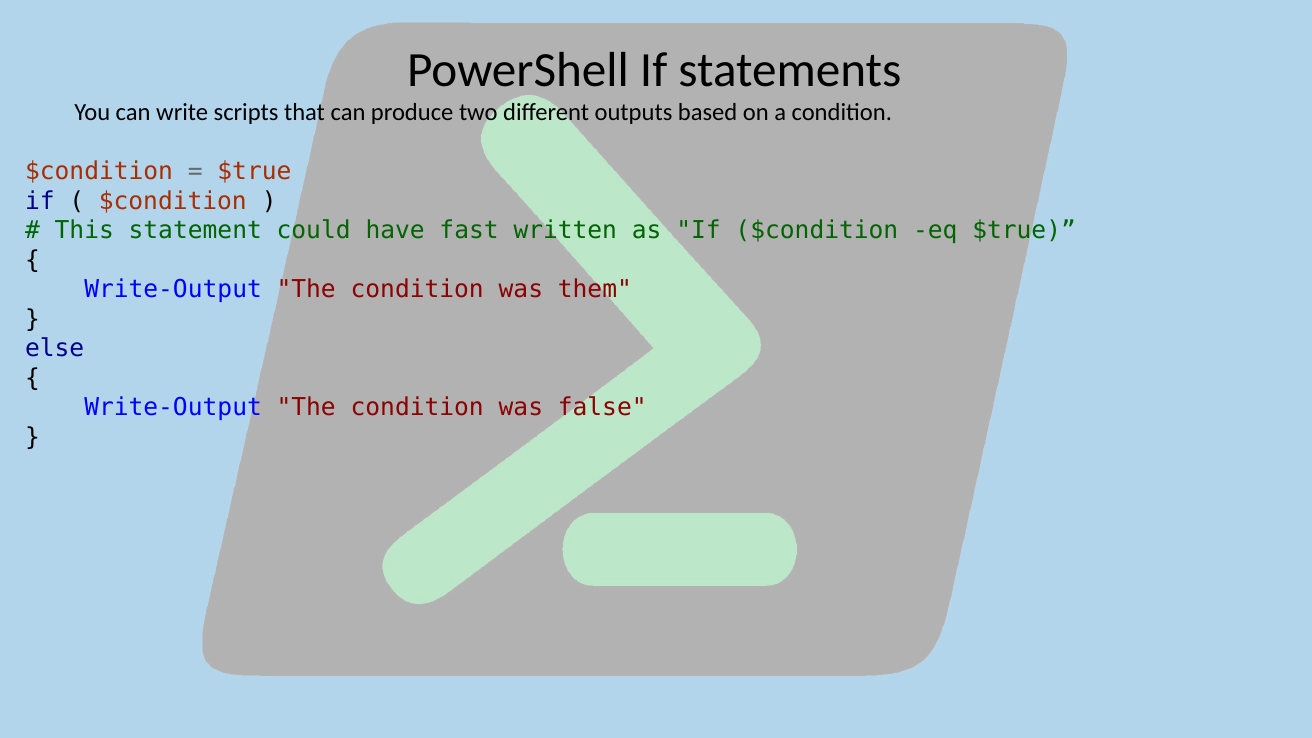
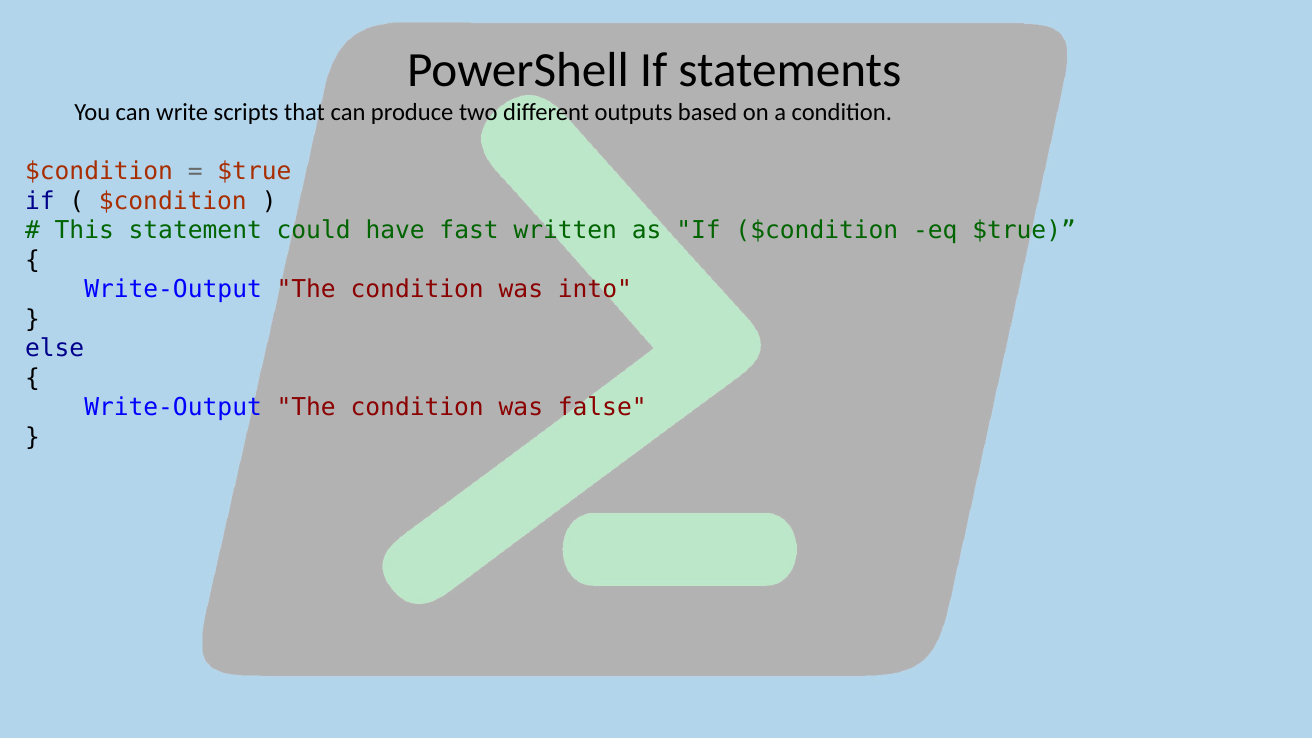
them: them -> into
